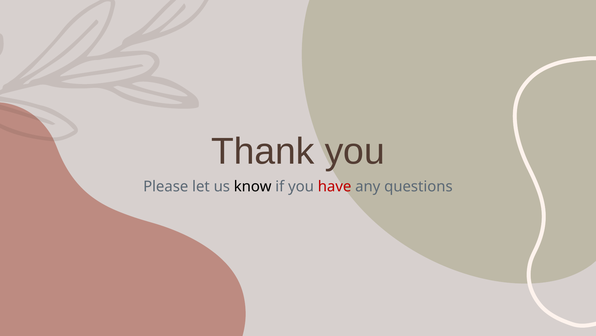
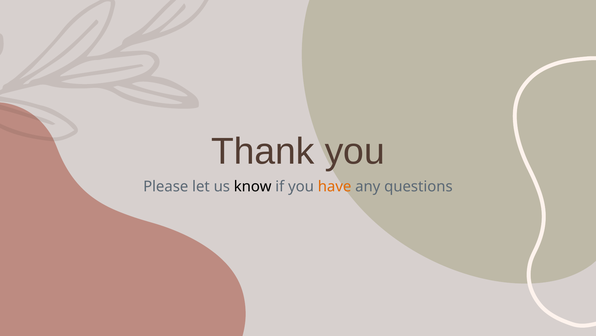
have colour: red -> orange
